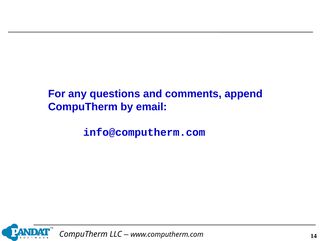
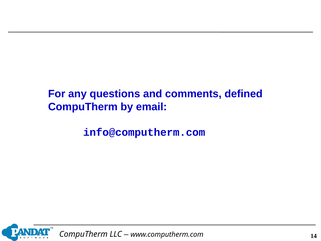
append: append -> defined
